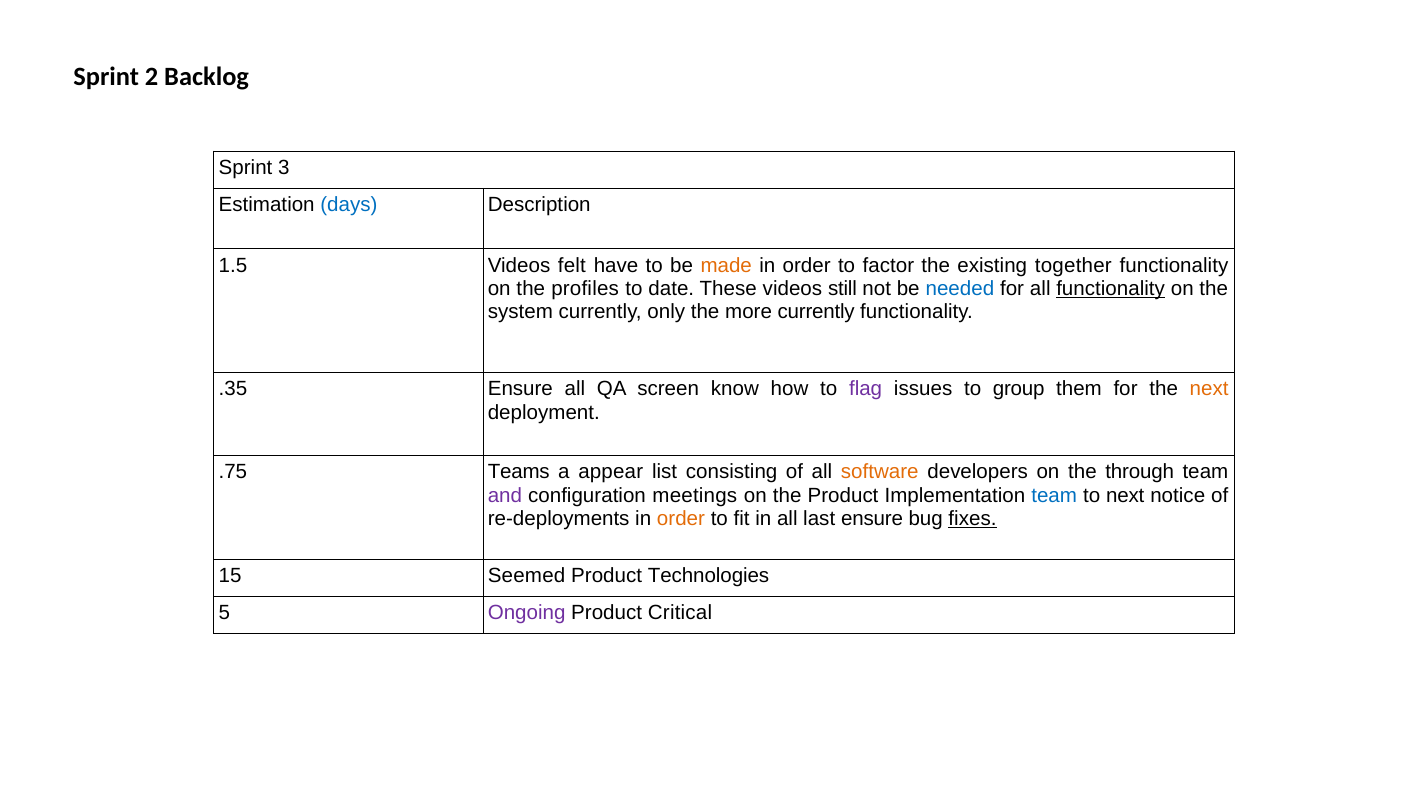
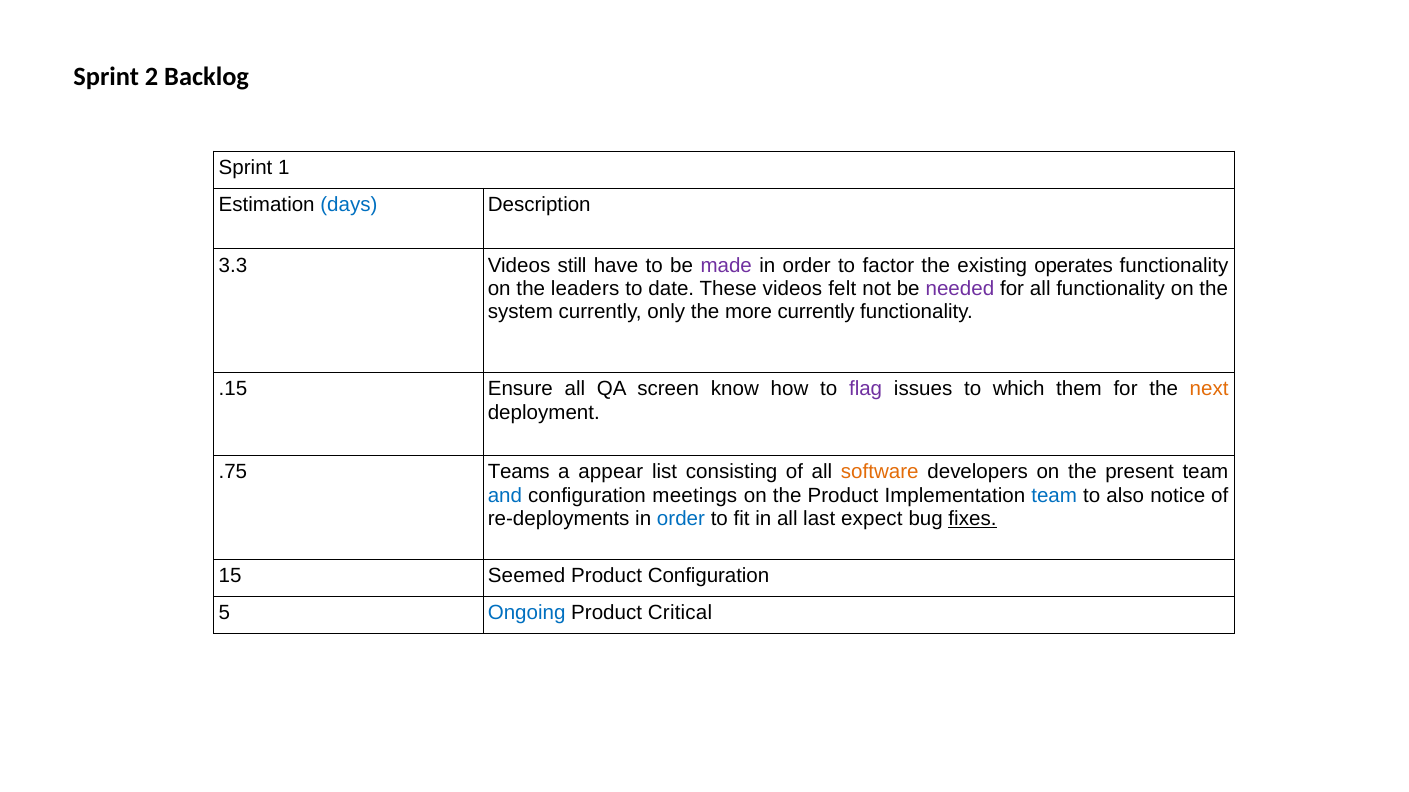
3: 3 -> 1
1.5: 1.5 -> 3.3
felt: felt -> still
made colour: orange -> purple
together: together -> operates
profiles: profiles -> leaders
still: still -> felt
needed colour: blue -> purple
functionality at (1111, 289) underline: present -> none
.35: .35 -> .15
group: group -> which
through: through -> present
and colour: purple -> blue
to next: next -> also
order at (681, 519) colour: orange -> blue
last ensure: ensure -> expect
Product Technologies: Technologies -> Configuration
Ongoing colour: purple -> blue
